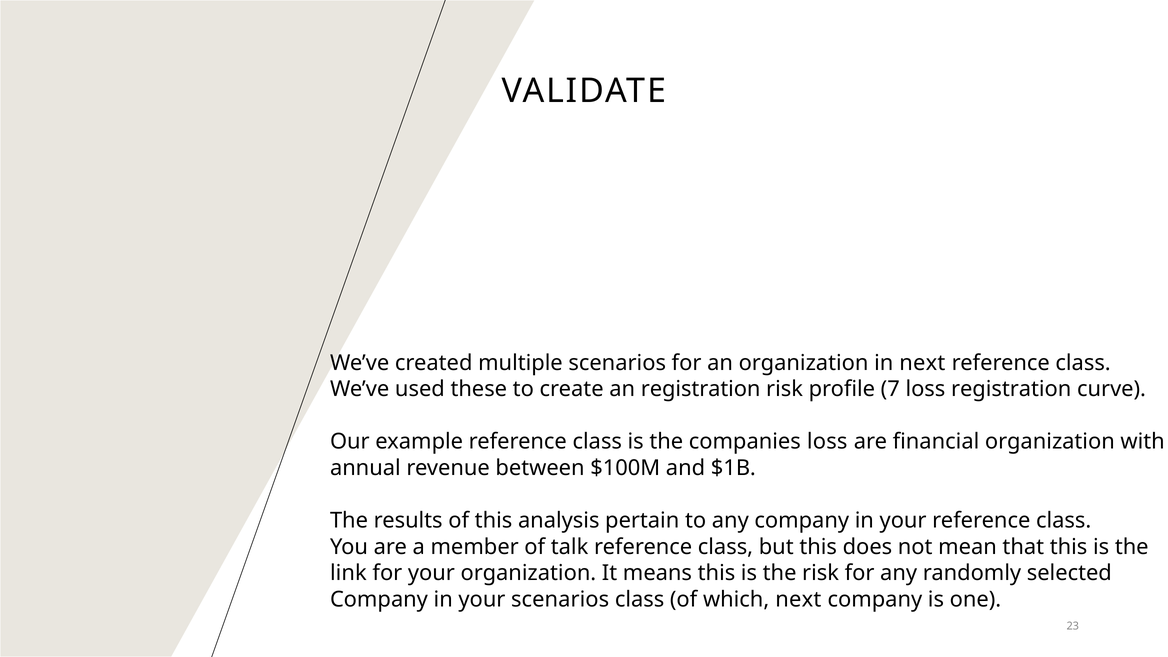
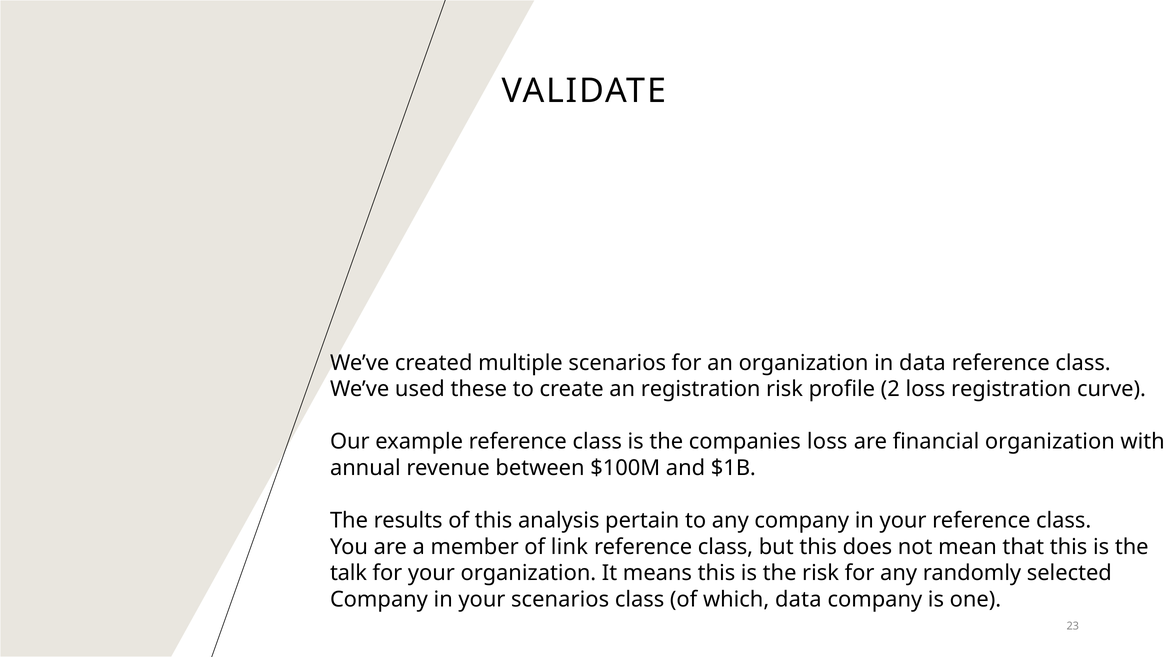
in next: next -> data
7: 7 -> 2
talk: talk -> link
link: link -> talk
which next: next -> data
